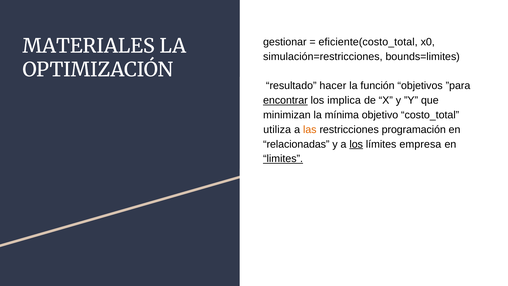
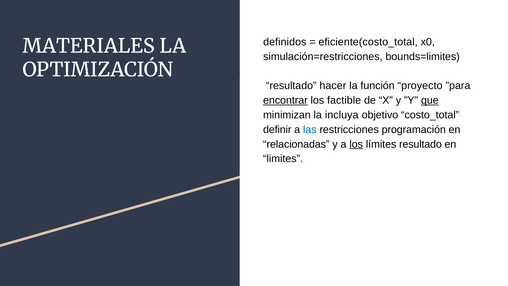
gestionar: gestionar -> definidos
objetivos: objetivos -> proyecto
implica: implica -> factible
que underline: none -> present
mínima: mínima -> incluya
utiliza: utiliza -> definir
las colour: orange -> blue
límites empresa: empresa -> resultado
limites underline: present -> none
